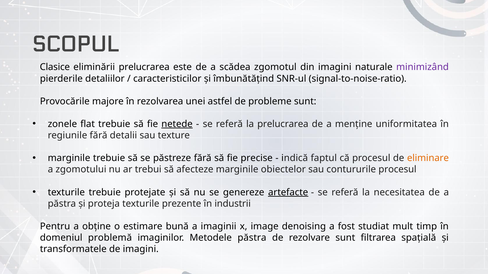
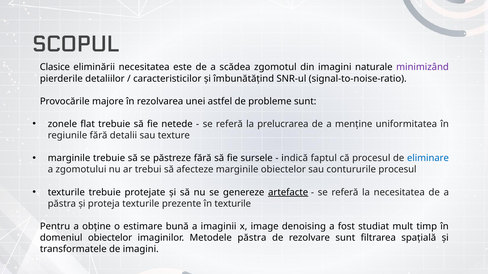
eliminării prelucrarea: prelucrarea -> necesitatea
netede underline: present -> none
precise: precise -> sursele
eliminare colour: orange -> blue
în industrii: industrii -> texturile
domeniul problemă: problemă -> obiectelor
